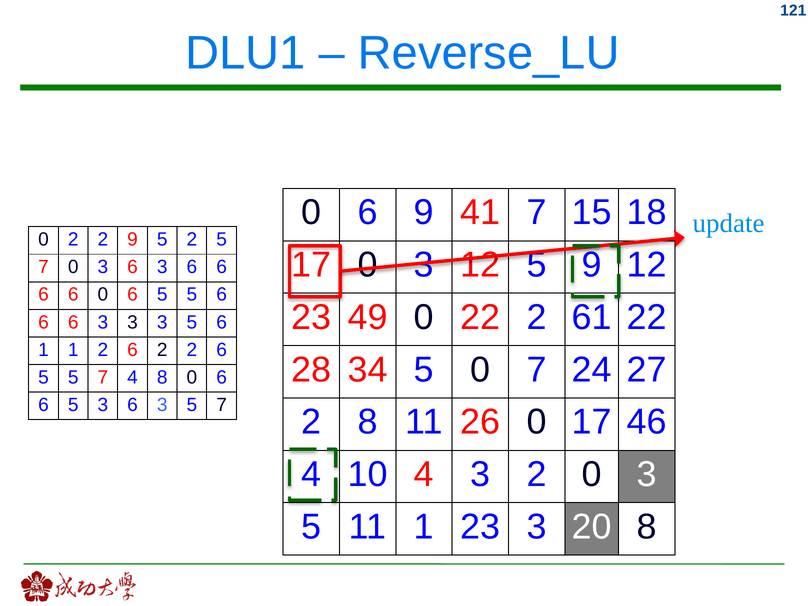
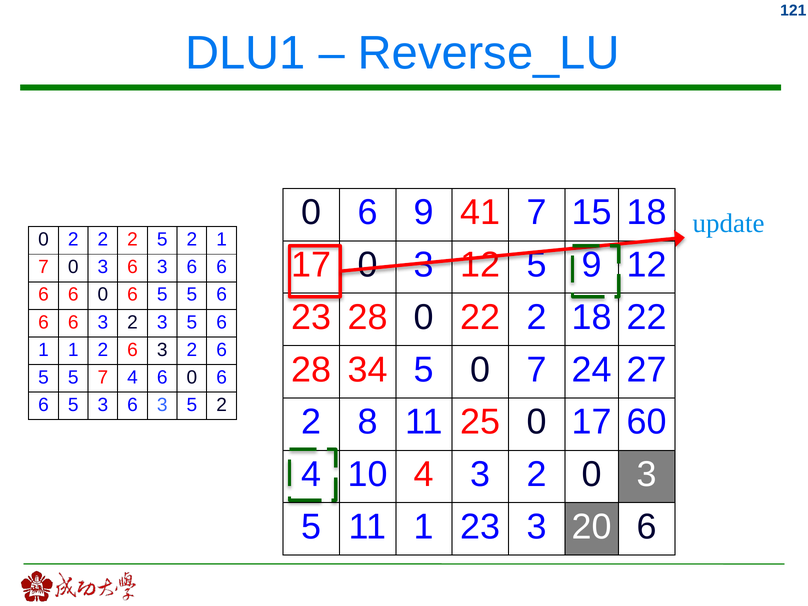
2 2 9: 9 -> 2
2 5: 5 -> 1
23 49: 49 -> 28
2 61: 61 -> 18
6 6 3 3: 3 -> 2
2 6 2: 2 -> 3
4 8: 8 -> 6
3 5 7: 7 -> 2
26: 26 -> 25
46: 46 -> 60
20 8: 8 -> 6
